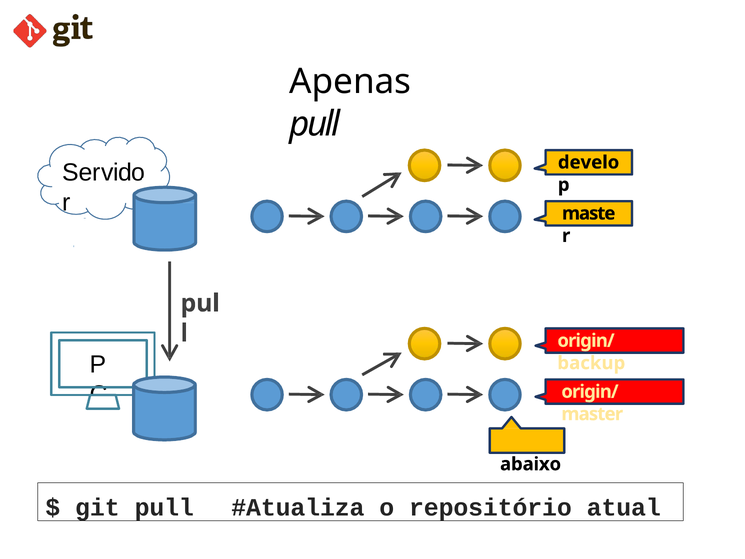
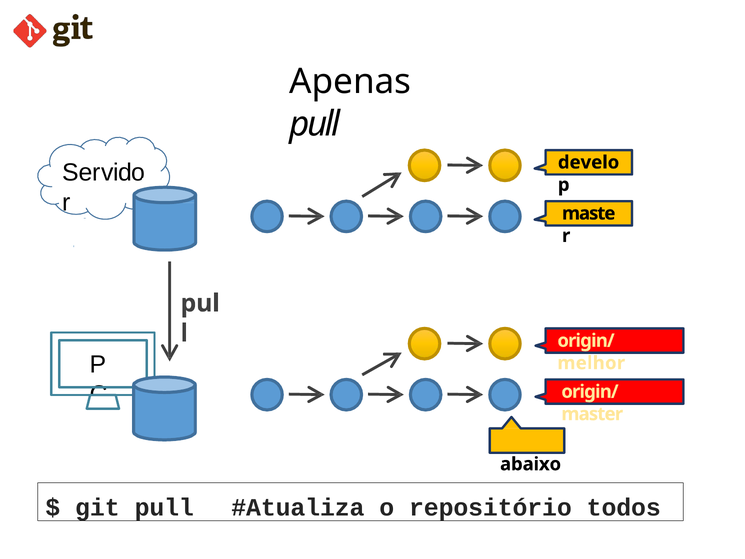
backup: backup -> melhor
atual: atual -> todos
